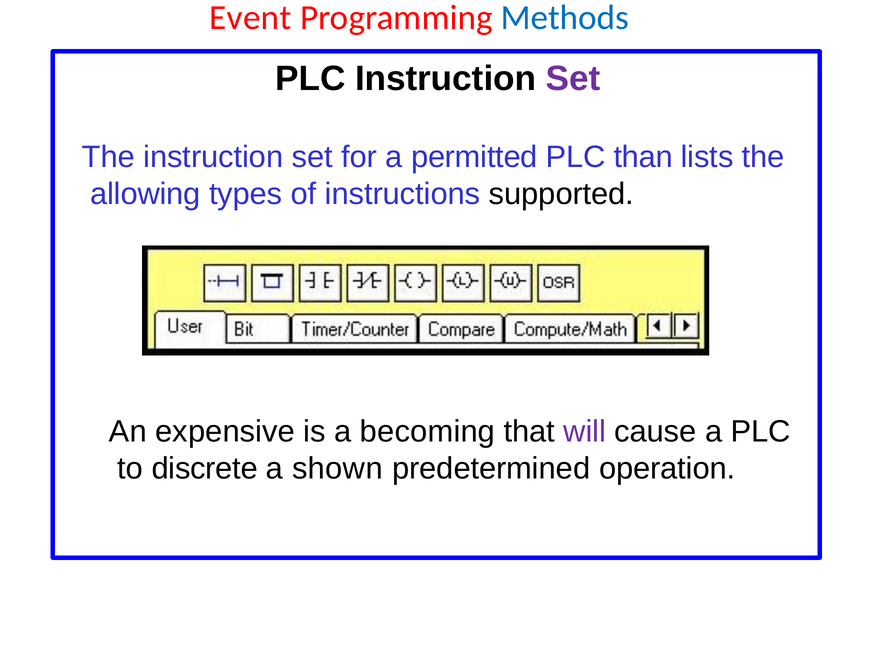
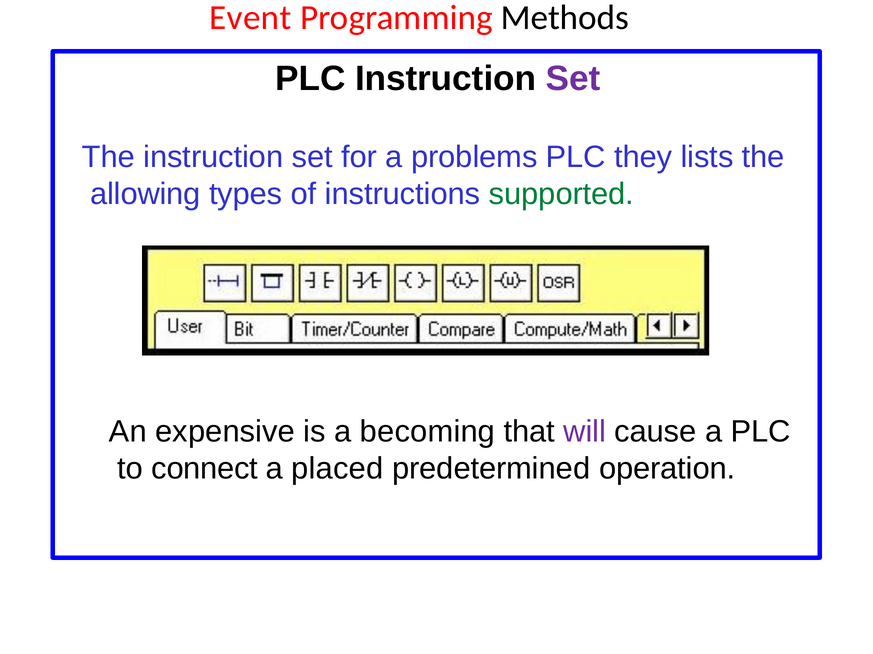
Methods colour: blue -> black
permitted: permitted -> problems
than: than -> they
supported colour: black -> green
discrete: discrete -> connect
shown: shown -> placed
